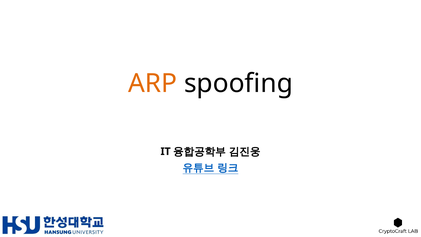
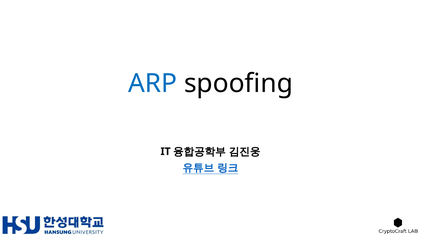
ARP colour: orange -> blue
